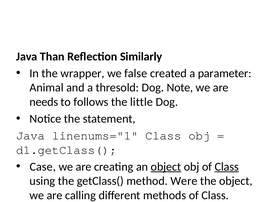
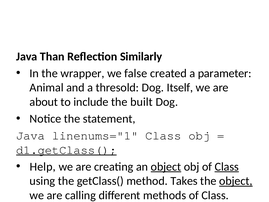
Dog Note: Note -> Itself
needs: needs -> about
follows: follows -> include
little: little -> built
d1.getClass( underline: none -> present
Case: Case -> Help
Were: Were -> Takes
object at (236, 181) underline: none -> present
